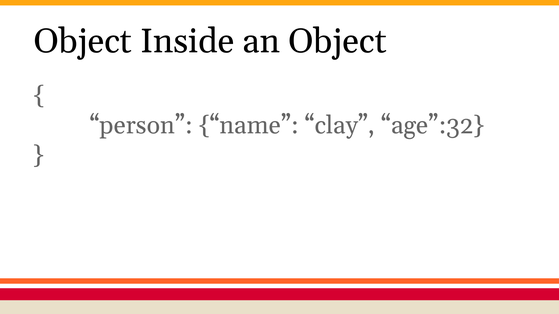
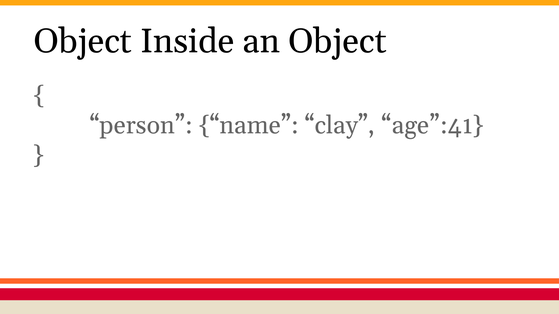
age”:32: age”:32 -> age”:41
